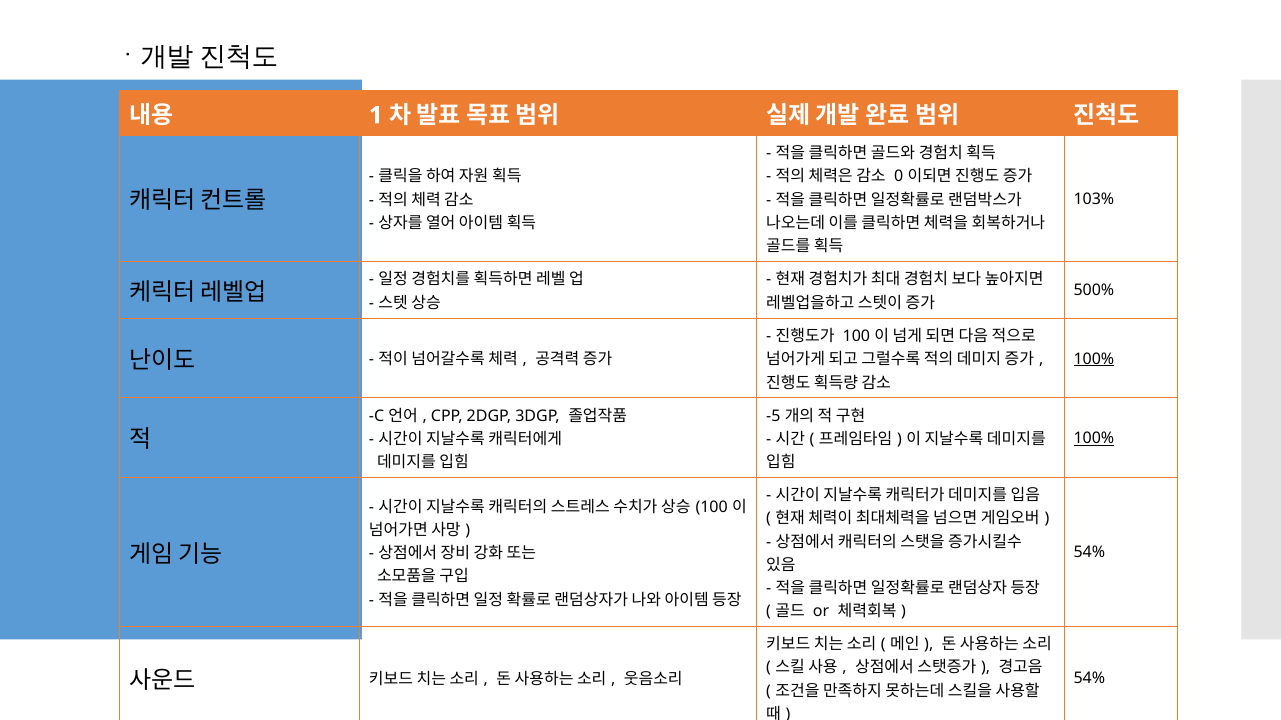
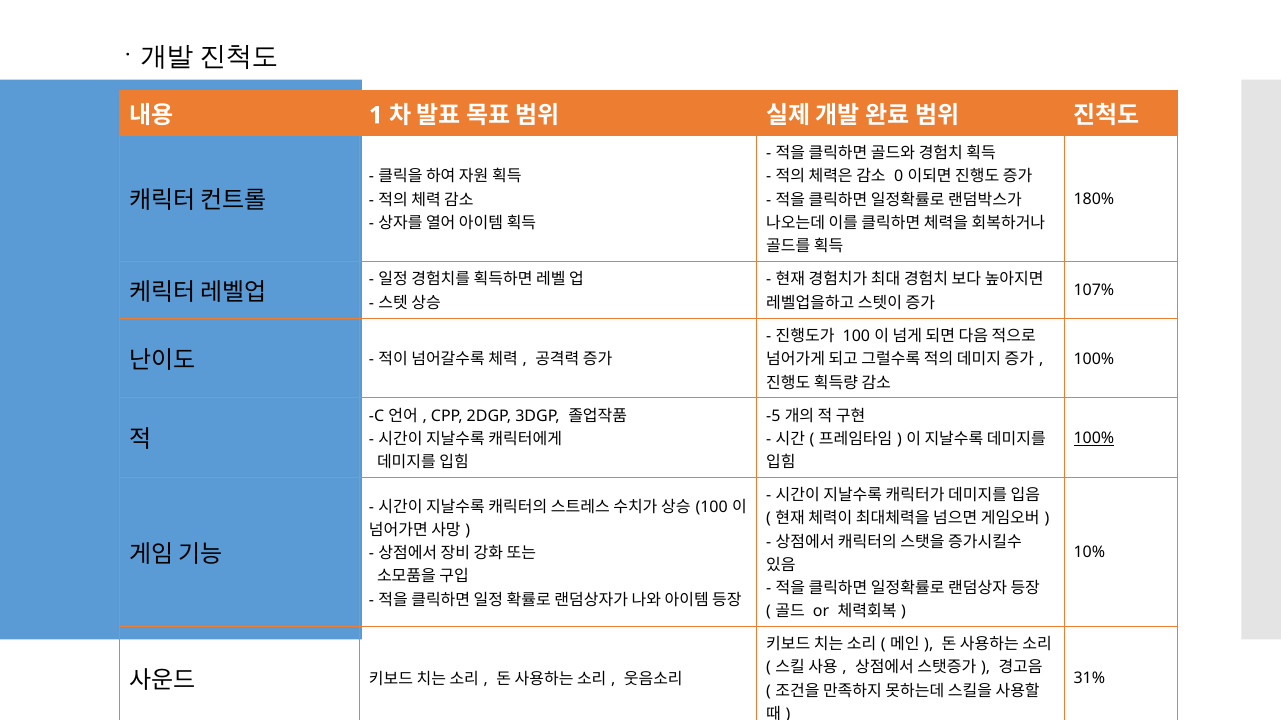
103%: 103% -> 180%
500%: 500% -> 107%
100% at (1094, 359) underline: present -> none
54% at (1089, 553): 54% -> 10%
54% at (1089, 679): 54% -> 31%
